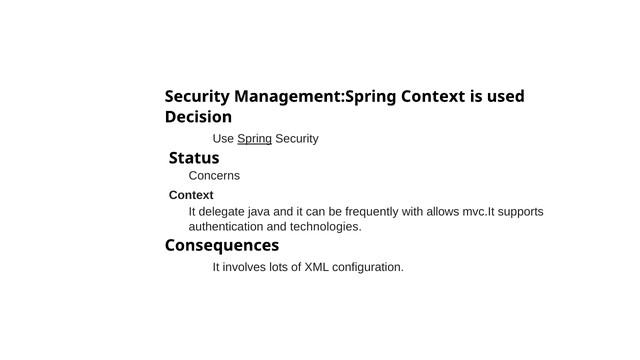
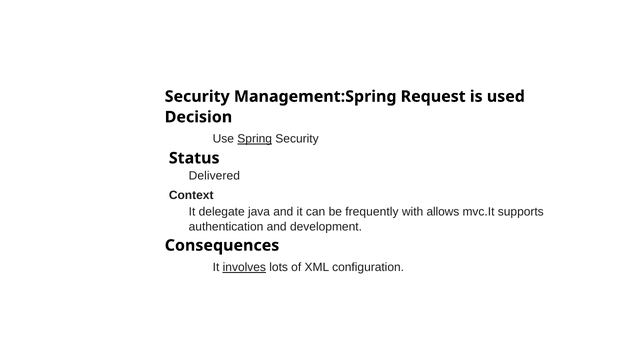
Management:Spring Context: Context -> Request
Concerns: Concerns -> Delivered
technologies: technologies -> development
involves underline: none -> present
